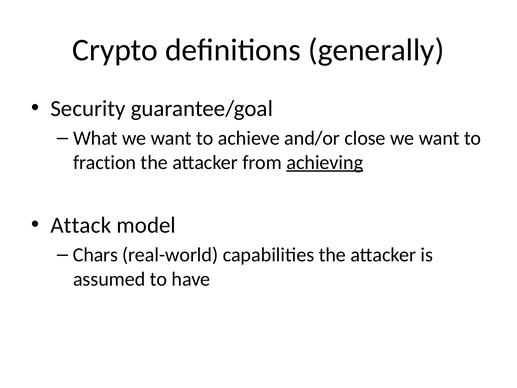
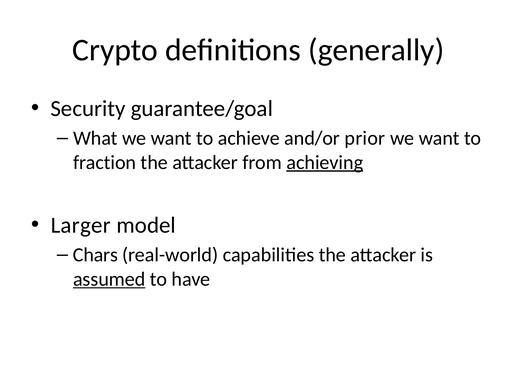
close: close -> prior
Attack: Attack -> Larger
assumed underline: none -> present
